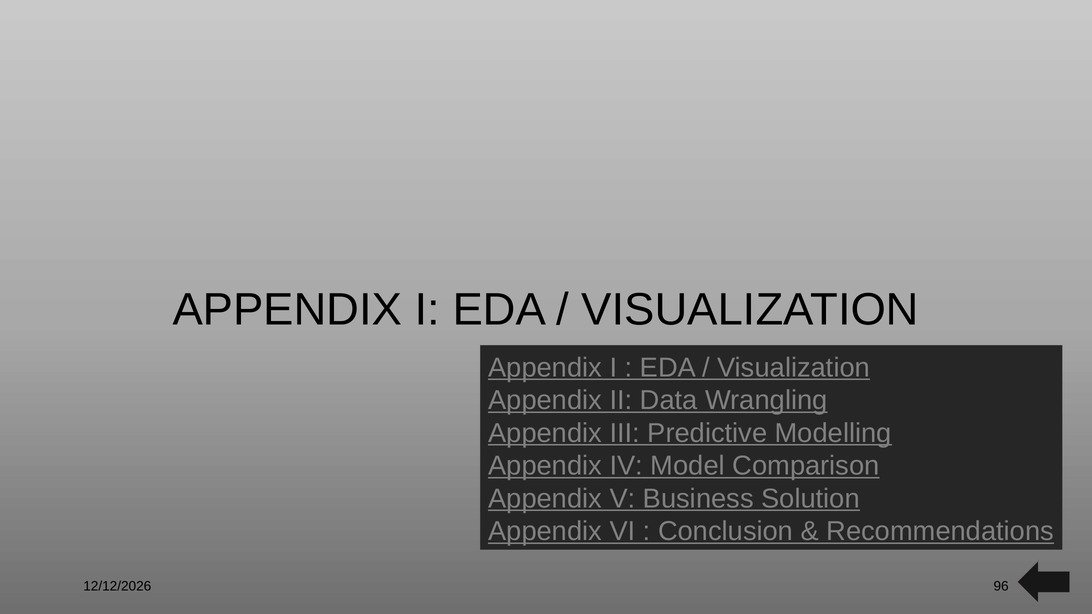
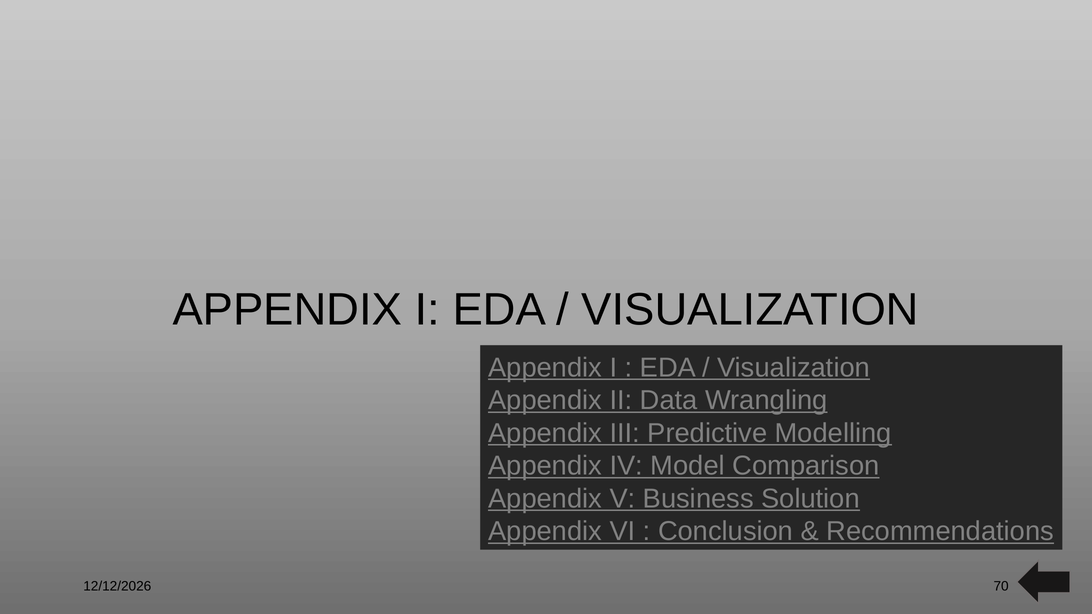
96: 96 -> 70
